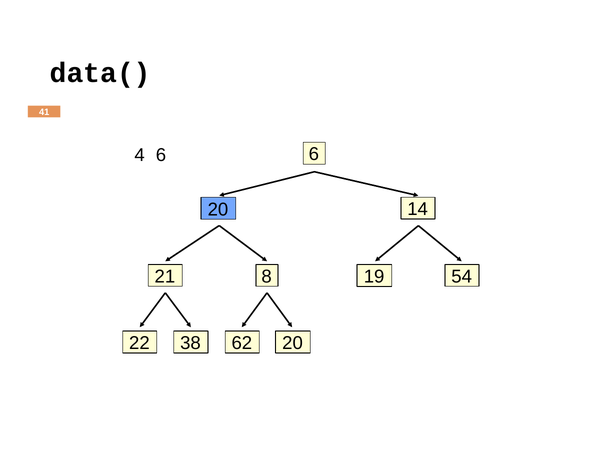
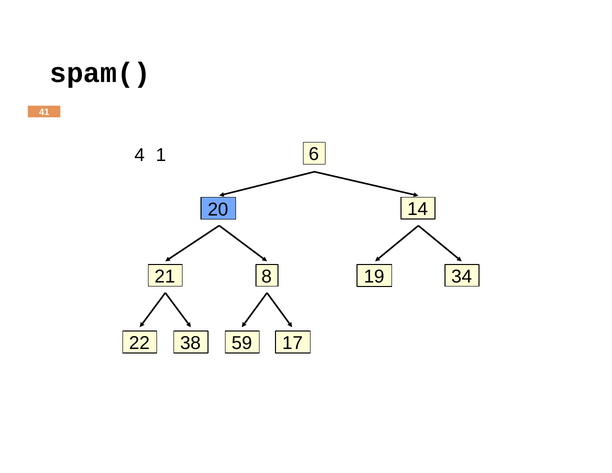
data(: data( -> spam(
4 6: 6 -> 1
54: 54 -> 34
62: 62 -> 59
38 20: 20 -> 17
